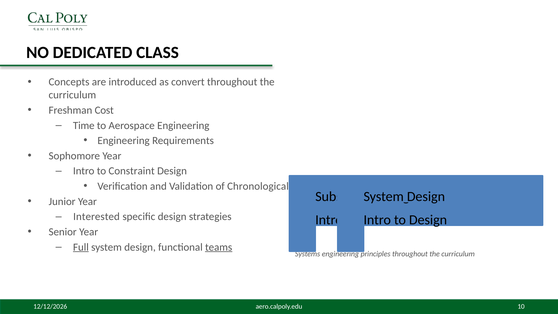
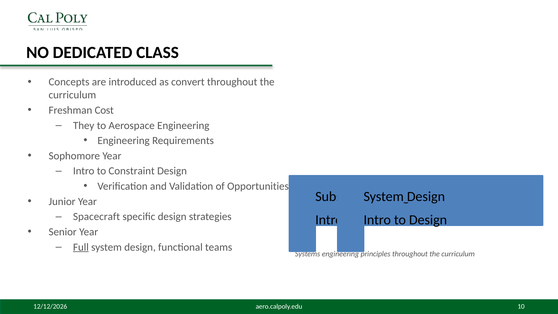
Time: Time -> They
Chronological: Chronological -> Opportunities
Interested: Interested -> Spacecraft
teams underline: present -> none
